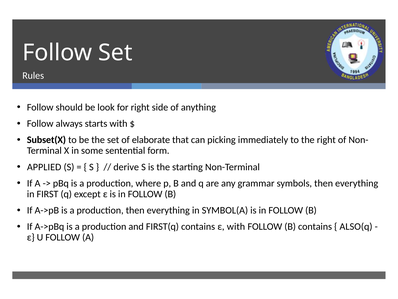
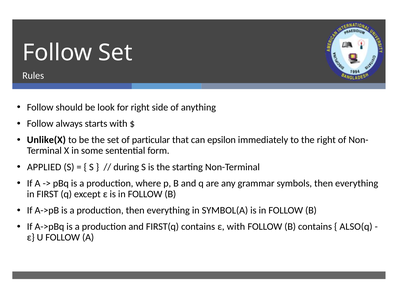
Subset(X: Subset(X -> Unlike(X
elaborate: elaborate -> particular
picking: picking -> epsilon
derive: derive -> during
